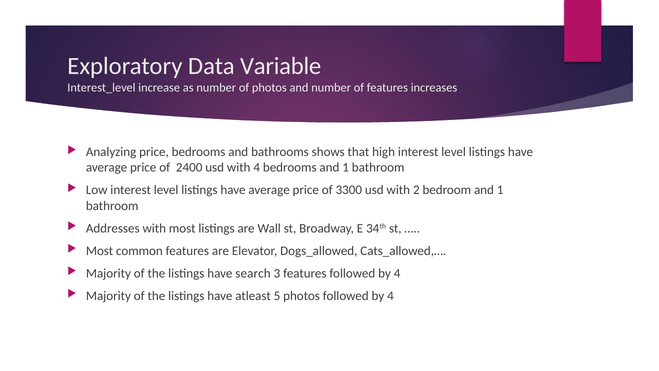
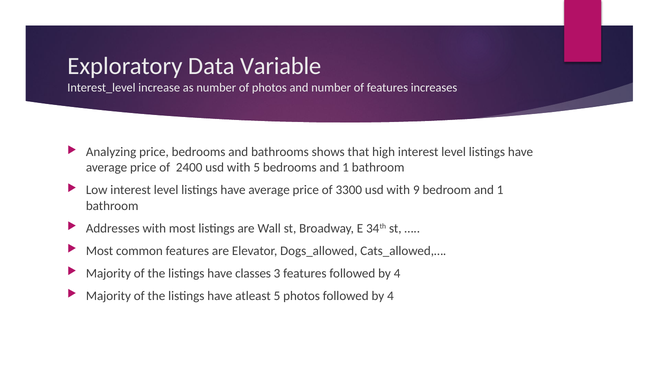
with 4: 4 -> 5
2: 2 -> 9
search: search -> classes
